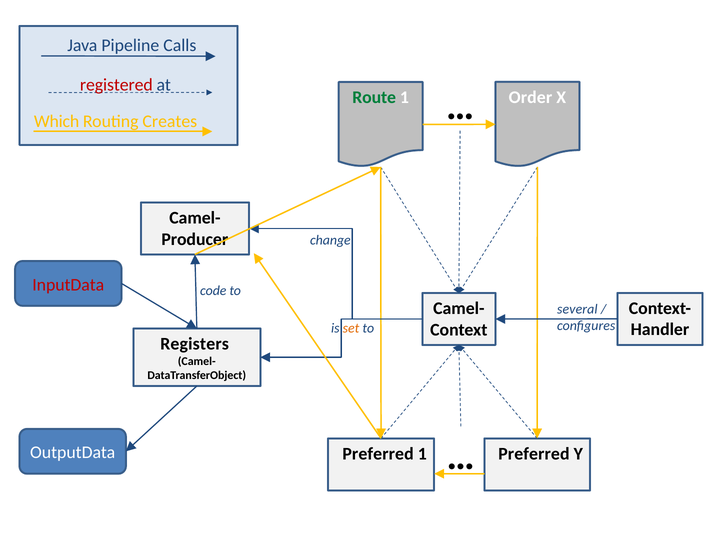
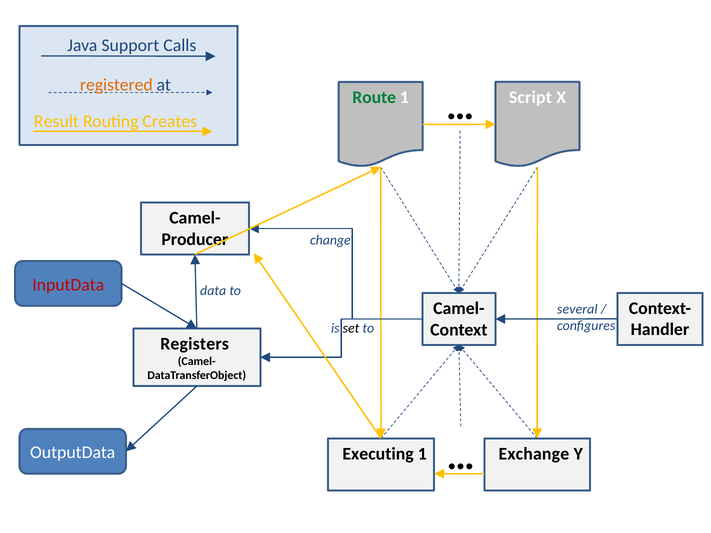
Pipeline: Pipeline -> Support
registered colour: red -> orange
Order: Order -> Script
Which: Which -> Result
code: code -> data
set colour: orange -> black
Preferred at (378, 454): Preferred -> Executing
1 Preferred: Preferred -> Exchange
